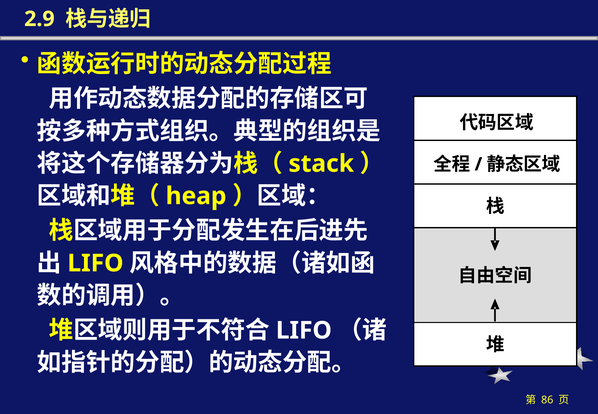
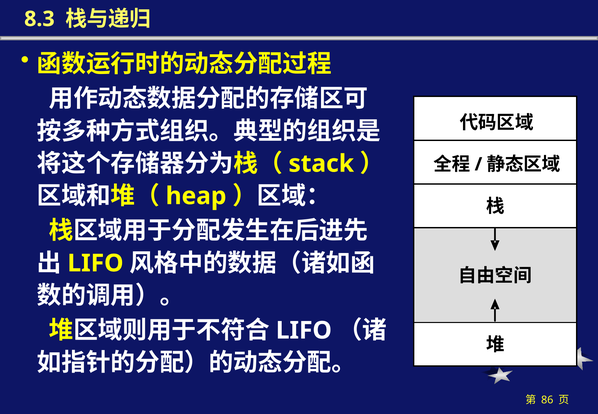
2.9: 2.9 -> 8.3
